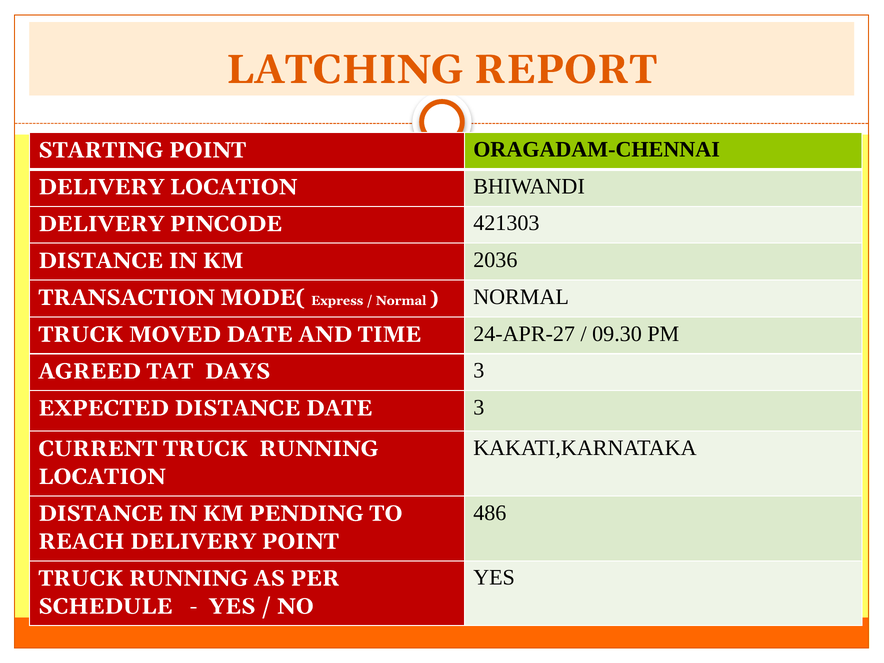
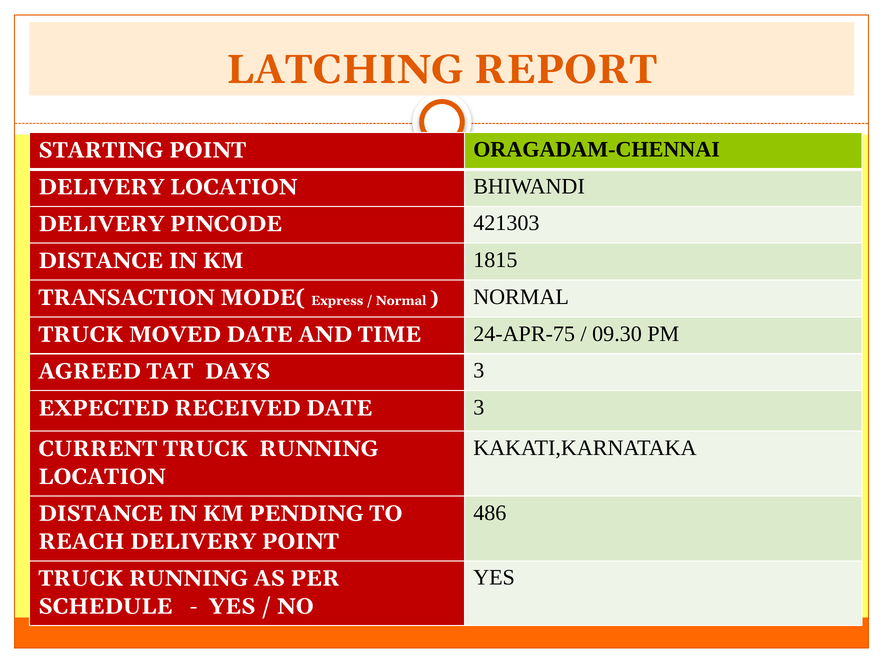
2036: 2036 -> 1815
24-APR-27: 24-APR-27 -> 24-APR-75
EXPECTED DISTANCE: DISTANCE -> RECEIVED
